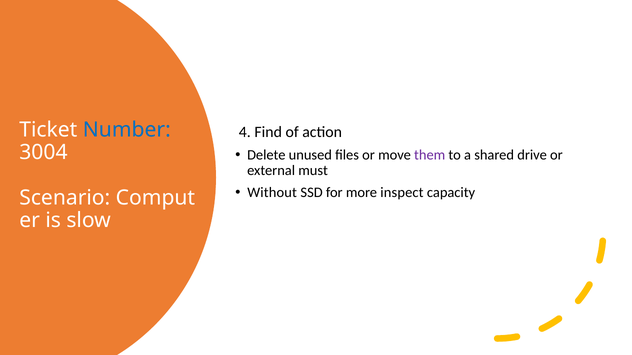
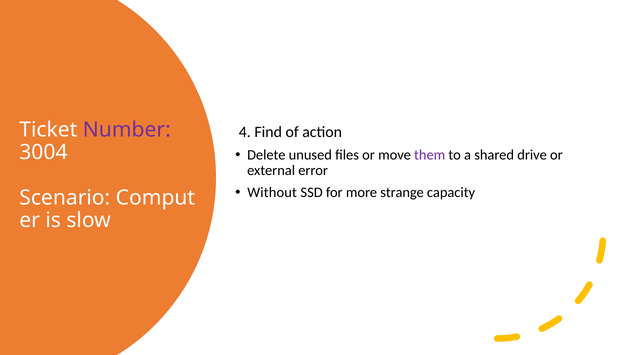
Number colour: blue -> purple
must: must -> error
inspect: inspect -> strange
